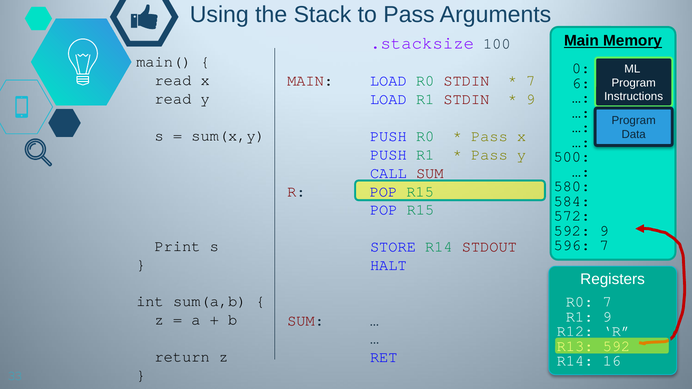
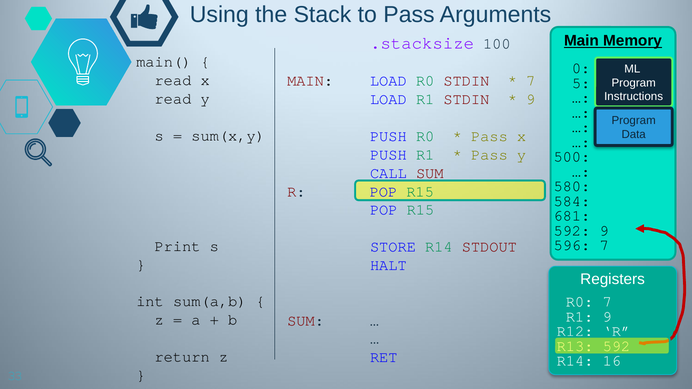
6: 6 -> 5
572: 572 -> 681
